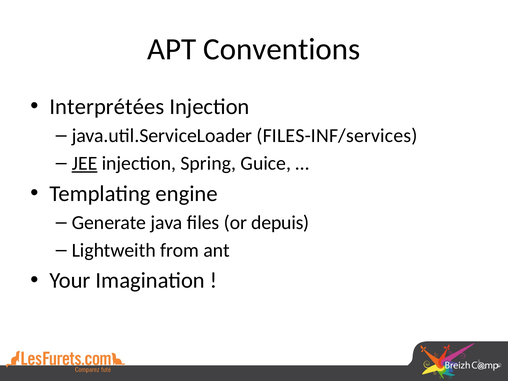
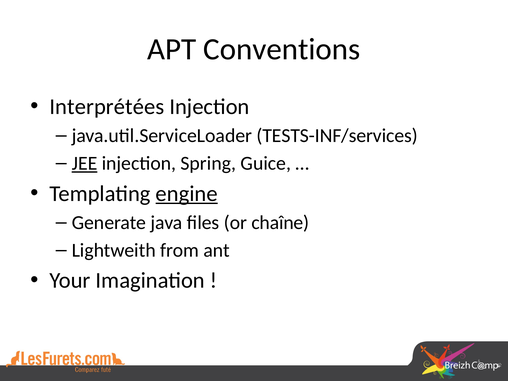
FILES-INF/services: FILES-INF/services -> TESTS-INF/services
engine underline: none -> present
depuis: depuis -> chaîne
